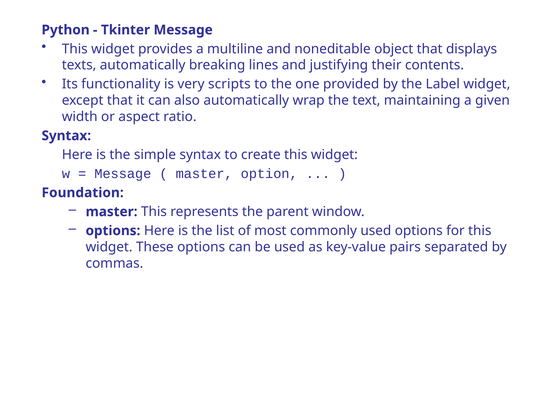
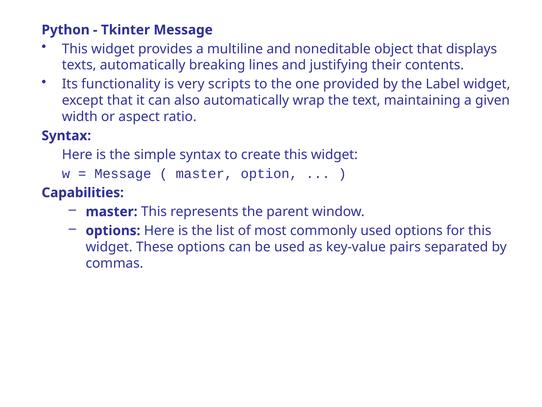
Foundation: Foundation -> Capabilities
